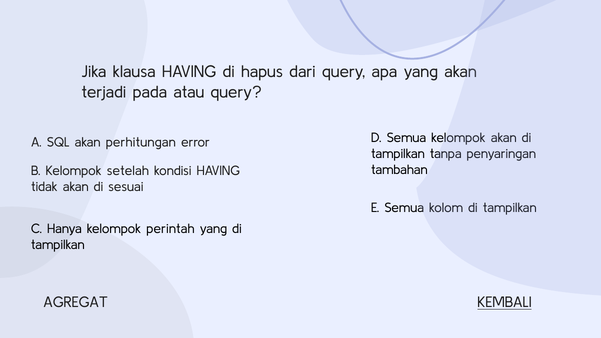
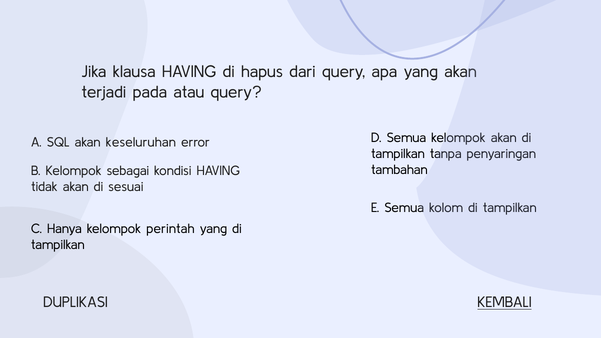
perhitungan: perhitungan -> keseluruhan
setelah: setelah -> sebagai
AGREGAT: AGREGAT -> DUPLIKASI
